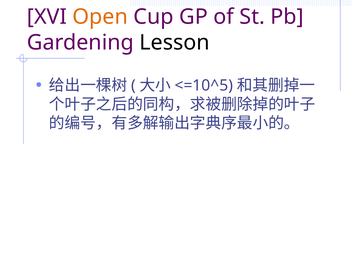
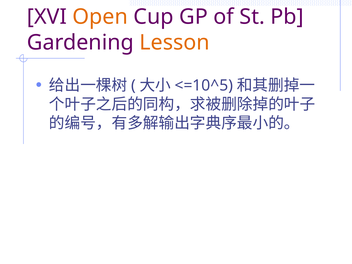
Lesson colour: black -> orange
